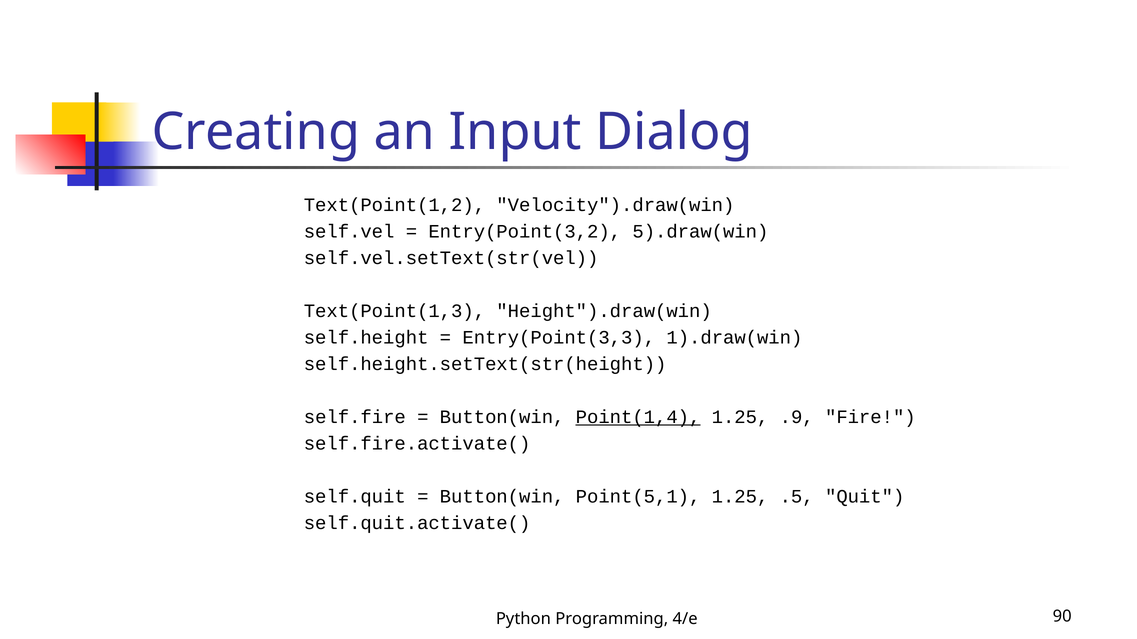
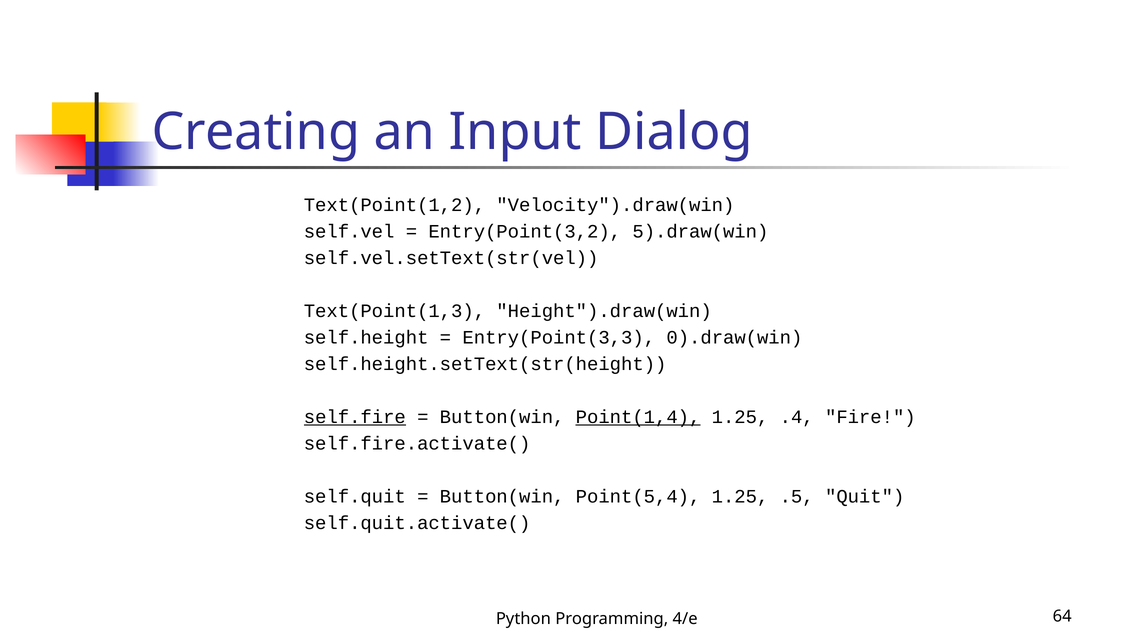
1).draw(win: 1).draw(win -> 0).draw(win
self.fire underline: none -> present
.9: .9 -> .4
Point(5,1: Point(5,1 -> Point(5,4
90: 90 -> 64
